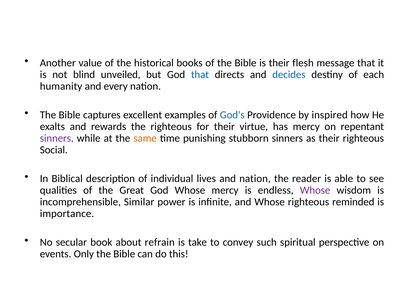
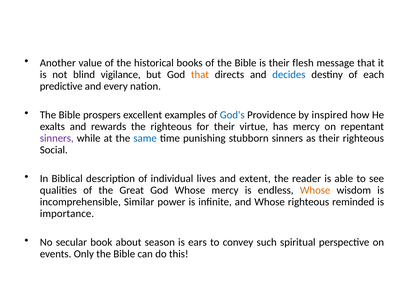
unveiled: unveiled -> vigilance
that at (200, 74) colour: blue -> orange
humanity: humanity -> predictive
captures: captures -> prospers
same colour: orange -> blue
and nation: nation -> extent
Whose at (315, 190) colour: purple -> orange
refrain: refrain -> season
take: take -> ears
